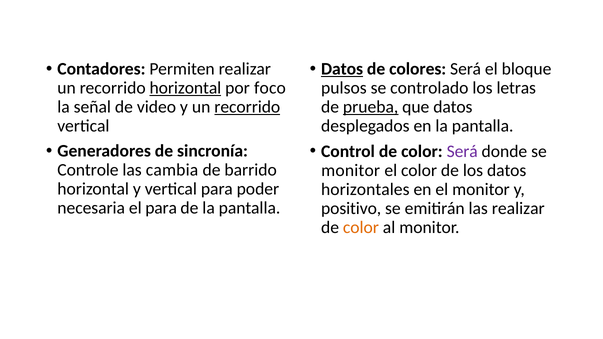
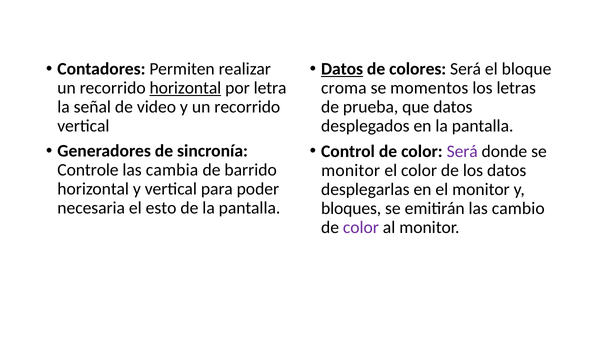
foco: foco -> letra
pulsos: pulsos -> croma
controlado: controlado -> momentos
recorrido at (247, 107) underline: present -> none
prueba underline: present -> none
horizontales: horizontales -> desplegarlas
el para: para -> esto
positivo: positivo -> bloques
las realizar: realizar -> cambio
color at (361, 227) colour: orange -> purple
